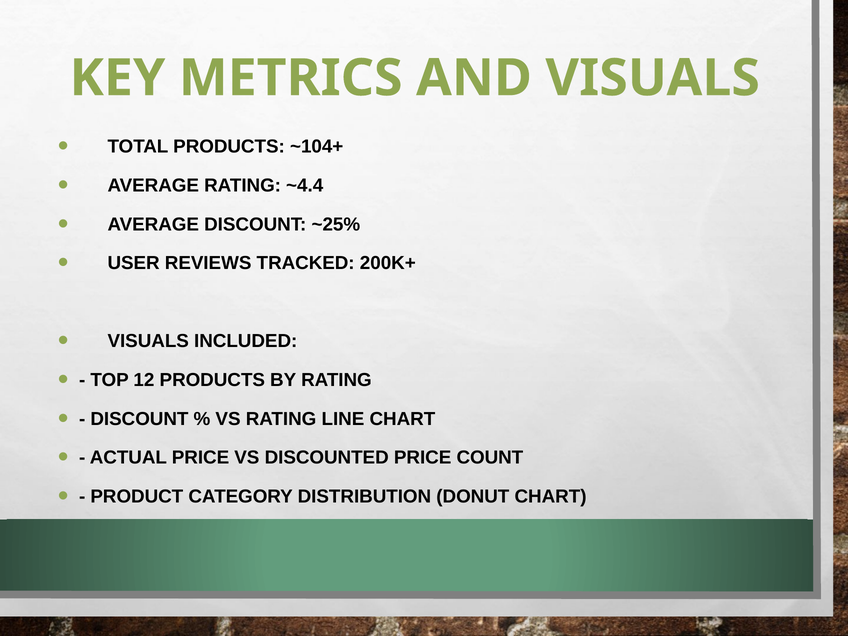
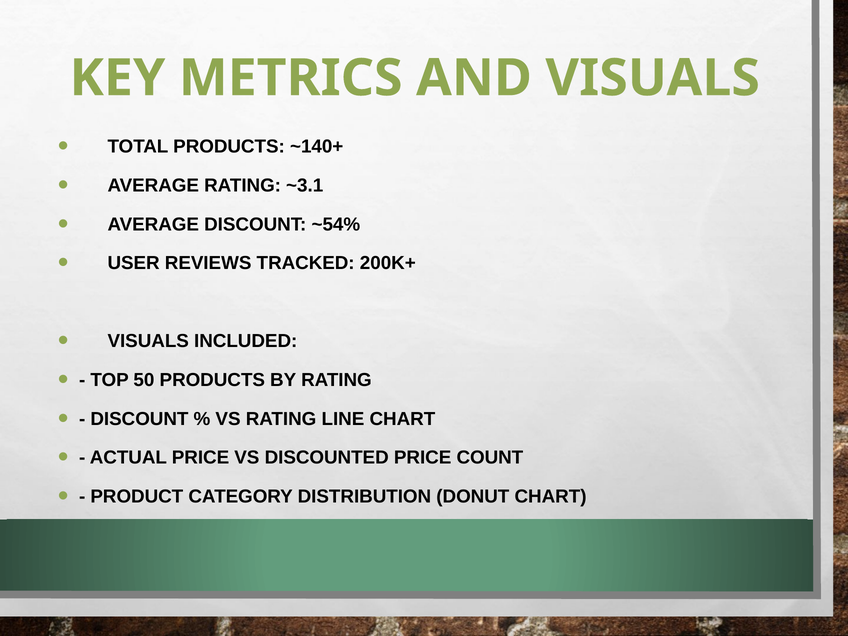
~104+: ~104+ -> ~140+
~4.4: ~4.4 -> ~3.1
~25%: ~25% -> ~54%
12: 12 -> 50
